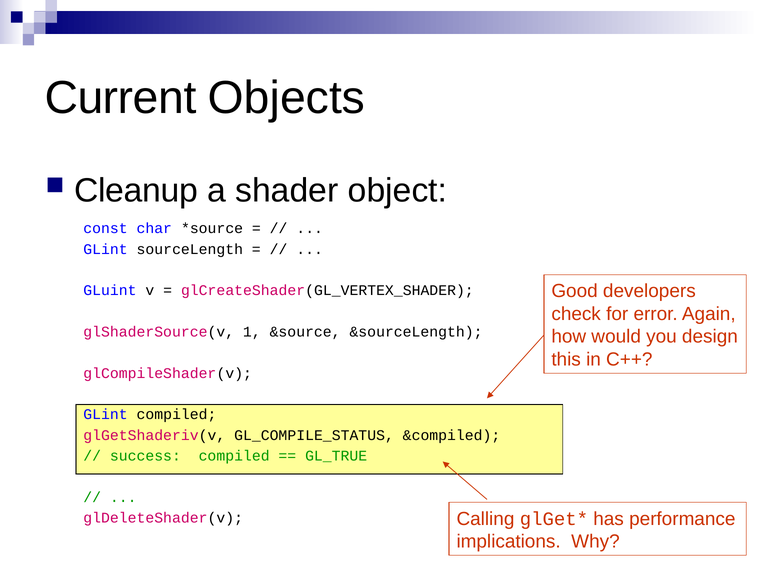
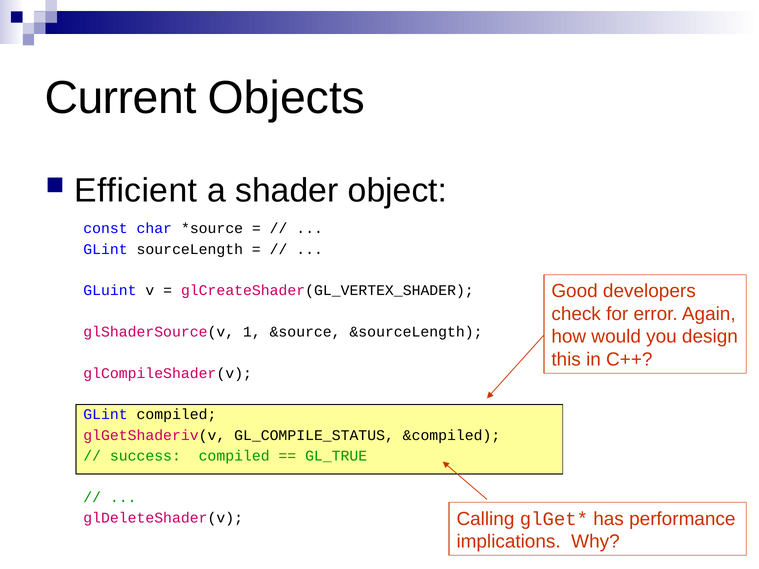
Cleanup: Cleanup -> Efficient
